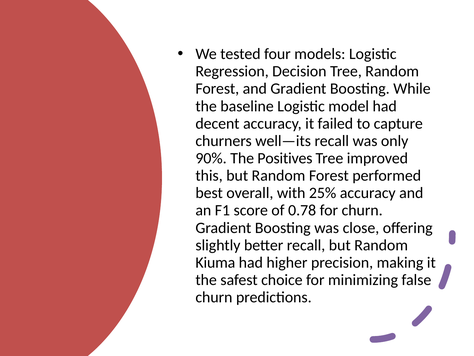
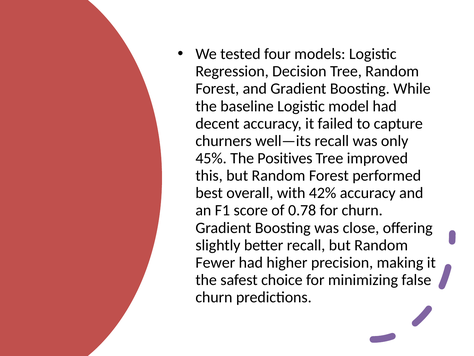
90%: 90% -> 45%
25%: 25% -> 42%
Kiuma: Kiuma -> Fewer
